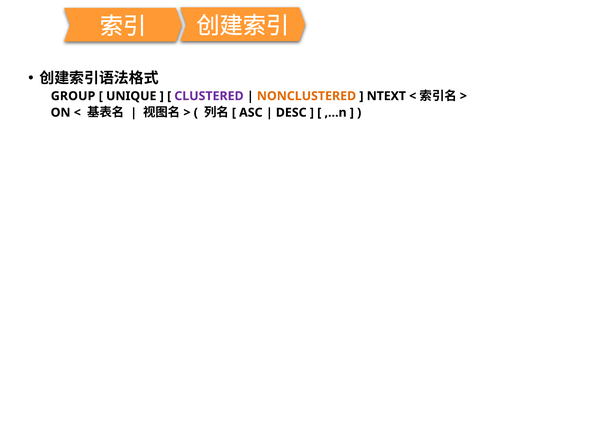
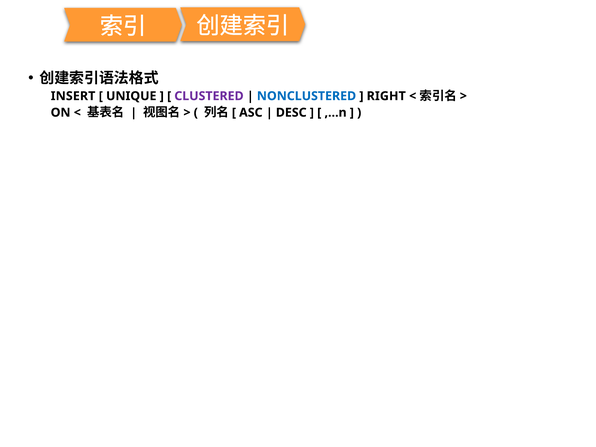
GROUP: GROUP -> INSERT
NONCLUSTERED colour: orange -> blue
NTEXT: NTEXT -> RIGHT
